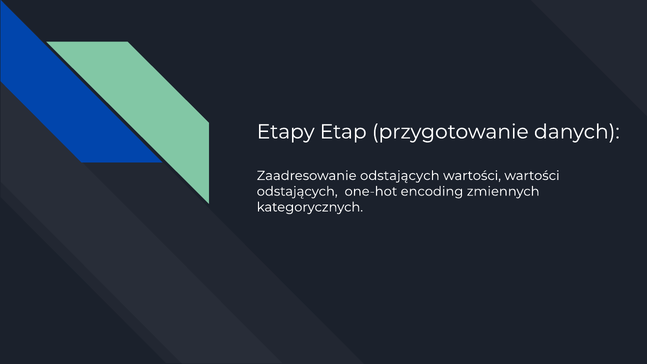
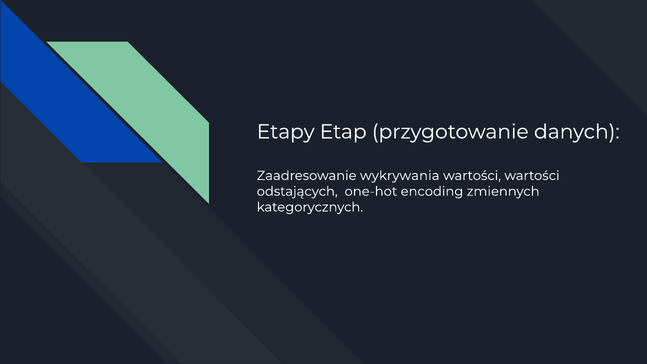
Zaadresowanie odstających: odstających -> wykrywania
